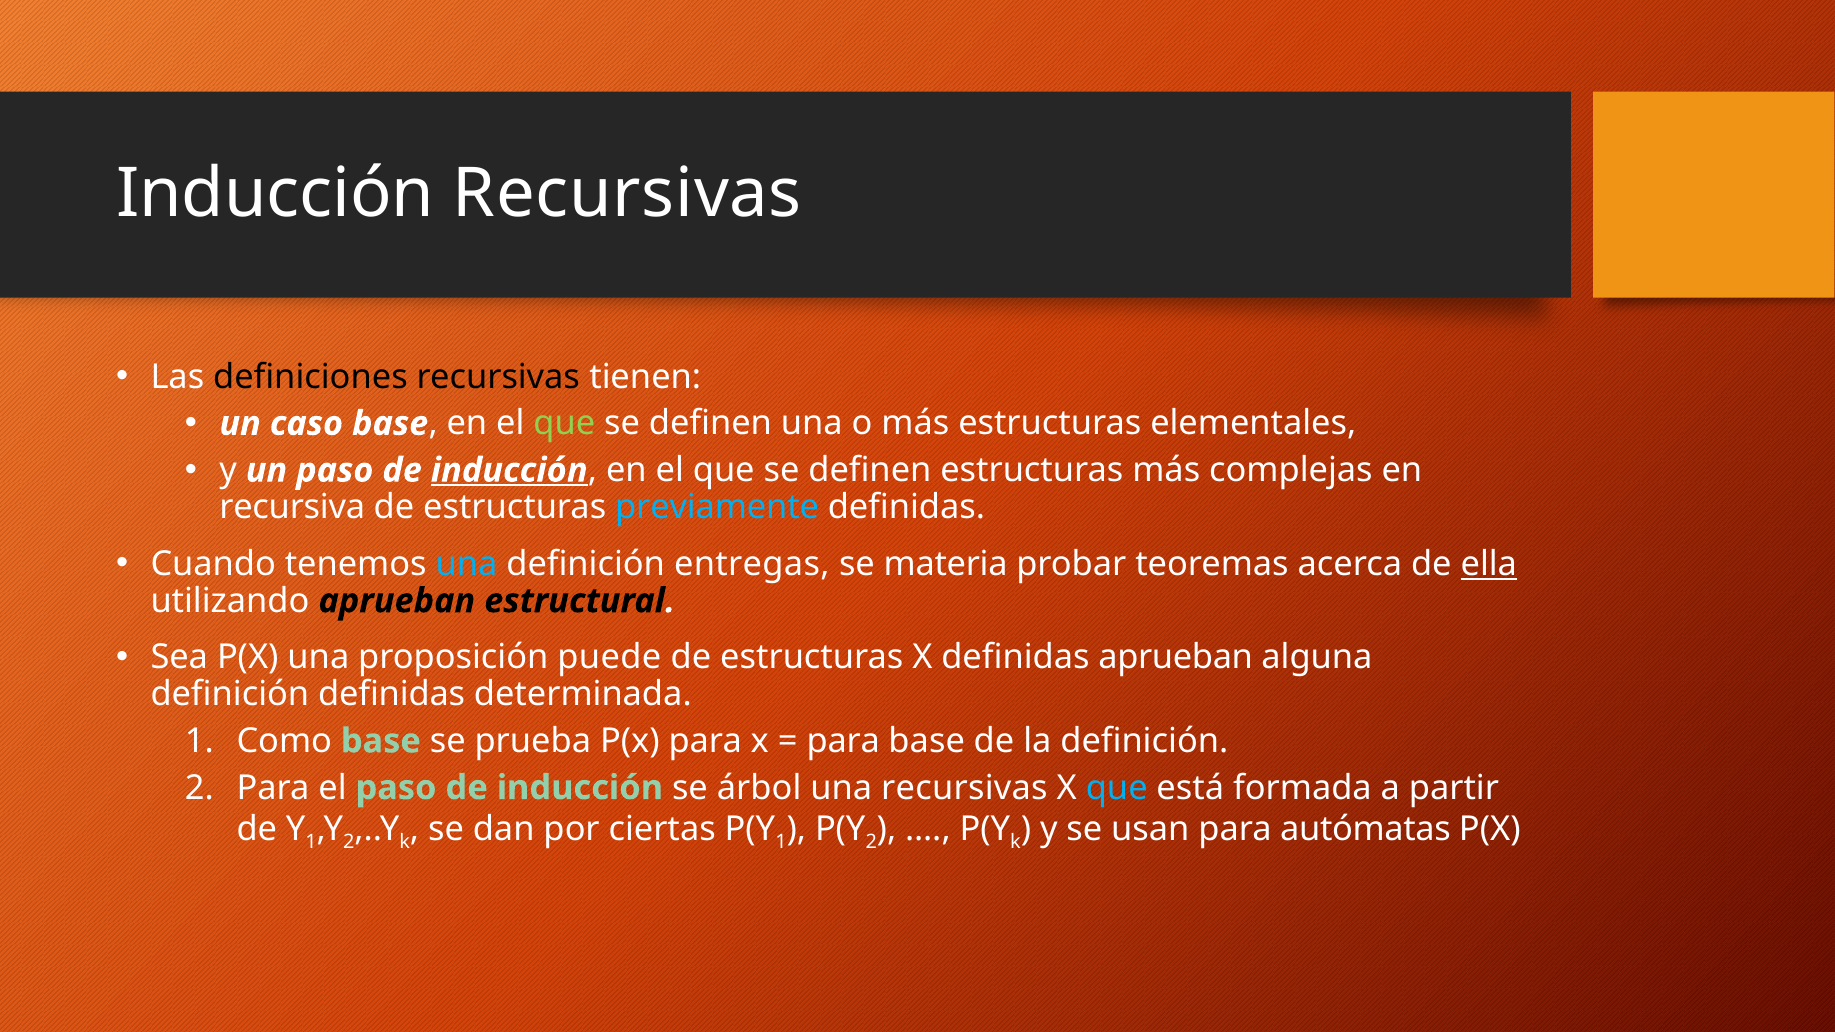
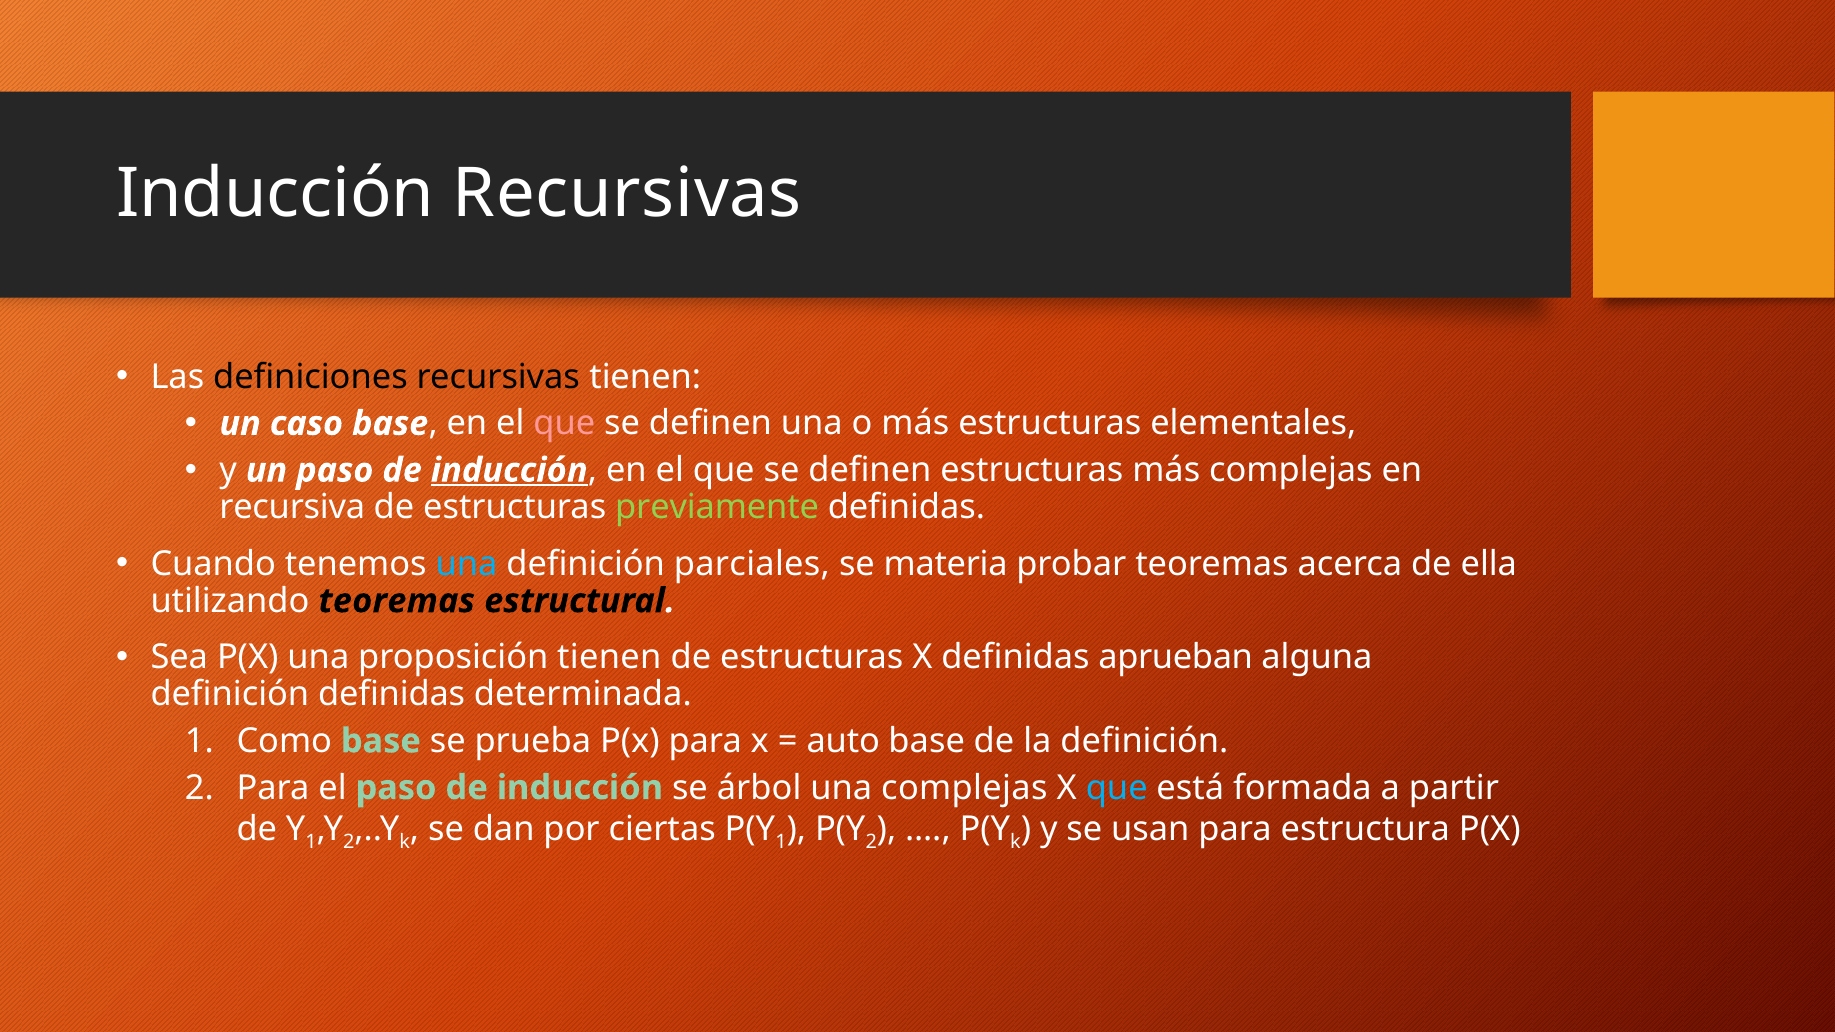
que at (564, 424) colour: light green -> pink
previamente colour: light blue -> light green
entregas: entregas -> parciales
ella underline: present -> none
utilizando aprueban: aprueban -> teoremas
proposición puede: puede -> tienen
para at (843, 741): para -> auto
una recursivas: recursivas -> complejas
autómatas: autómatas -> estructura
